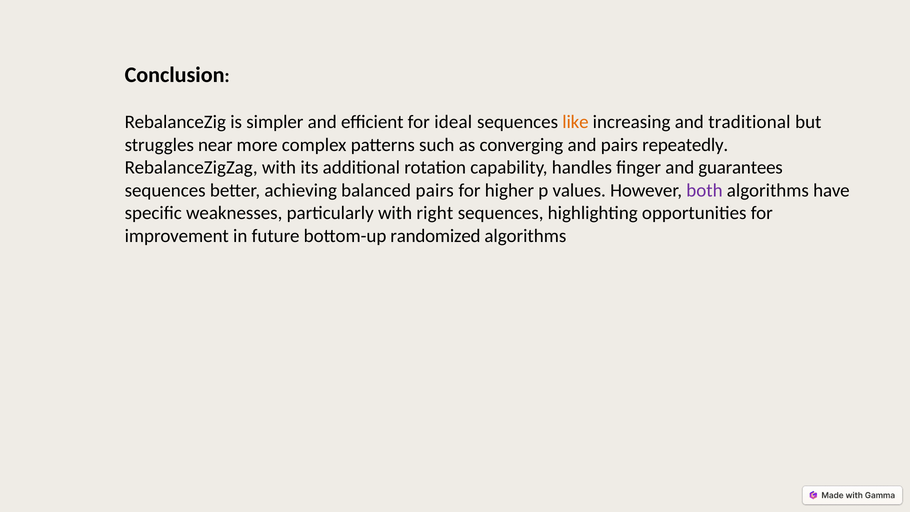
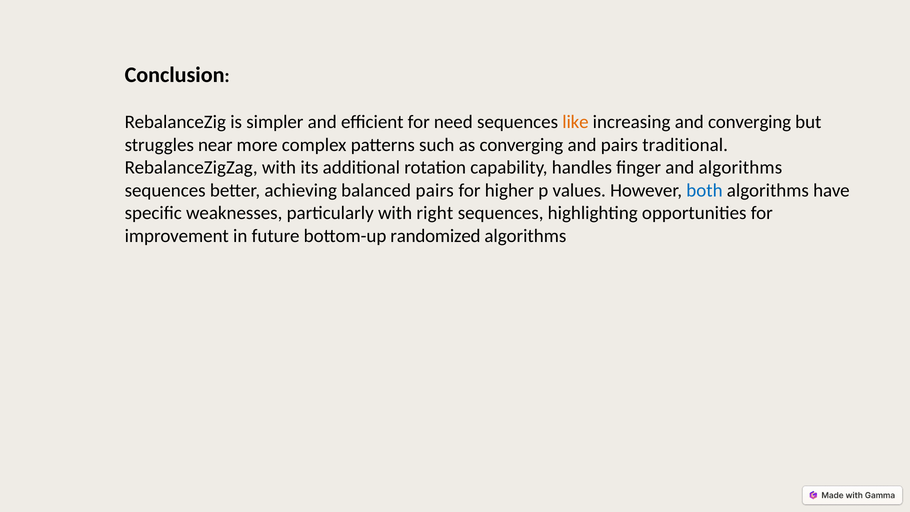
ideal: ideal -> need
and traditional: traditional -> converging
repeatedly: repeatedly -> traditional
and guarantees: guarantees -> algorithms
both colour: purple -> blue
